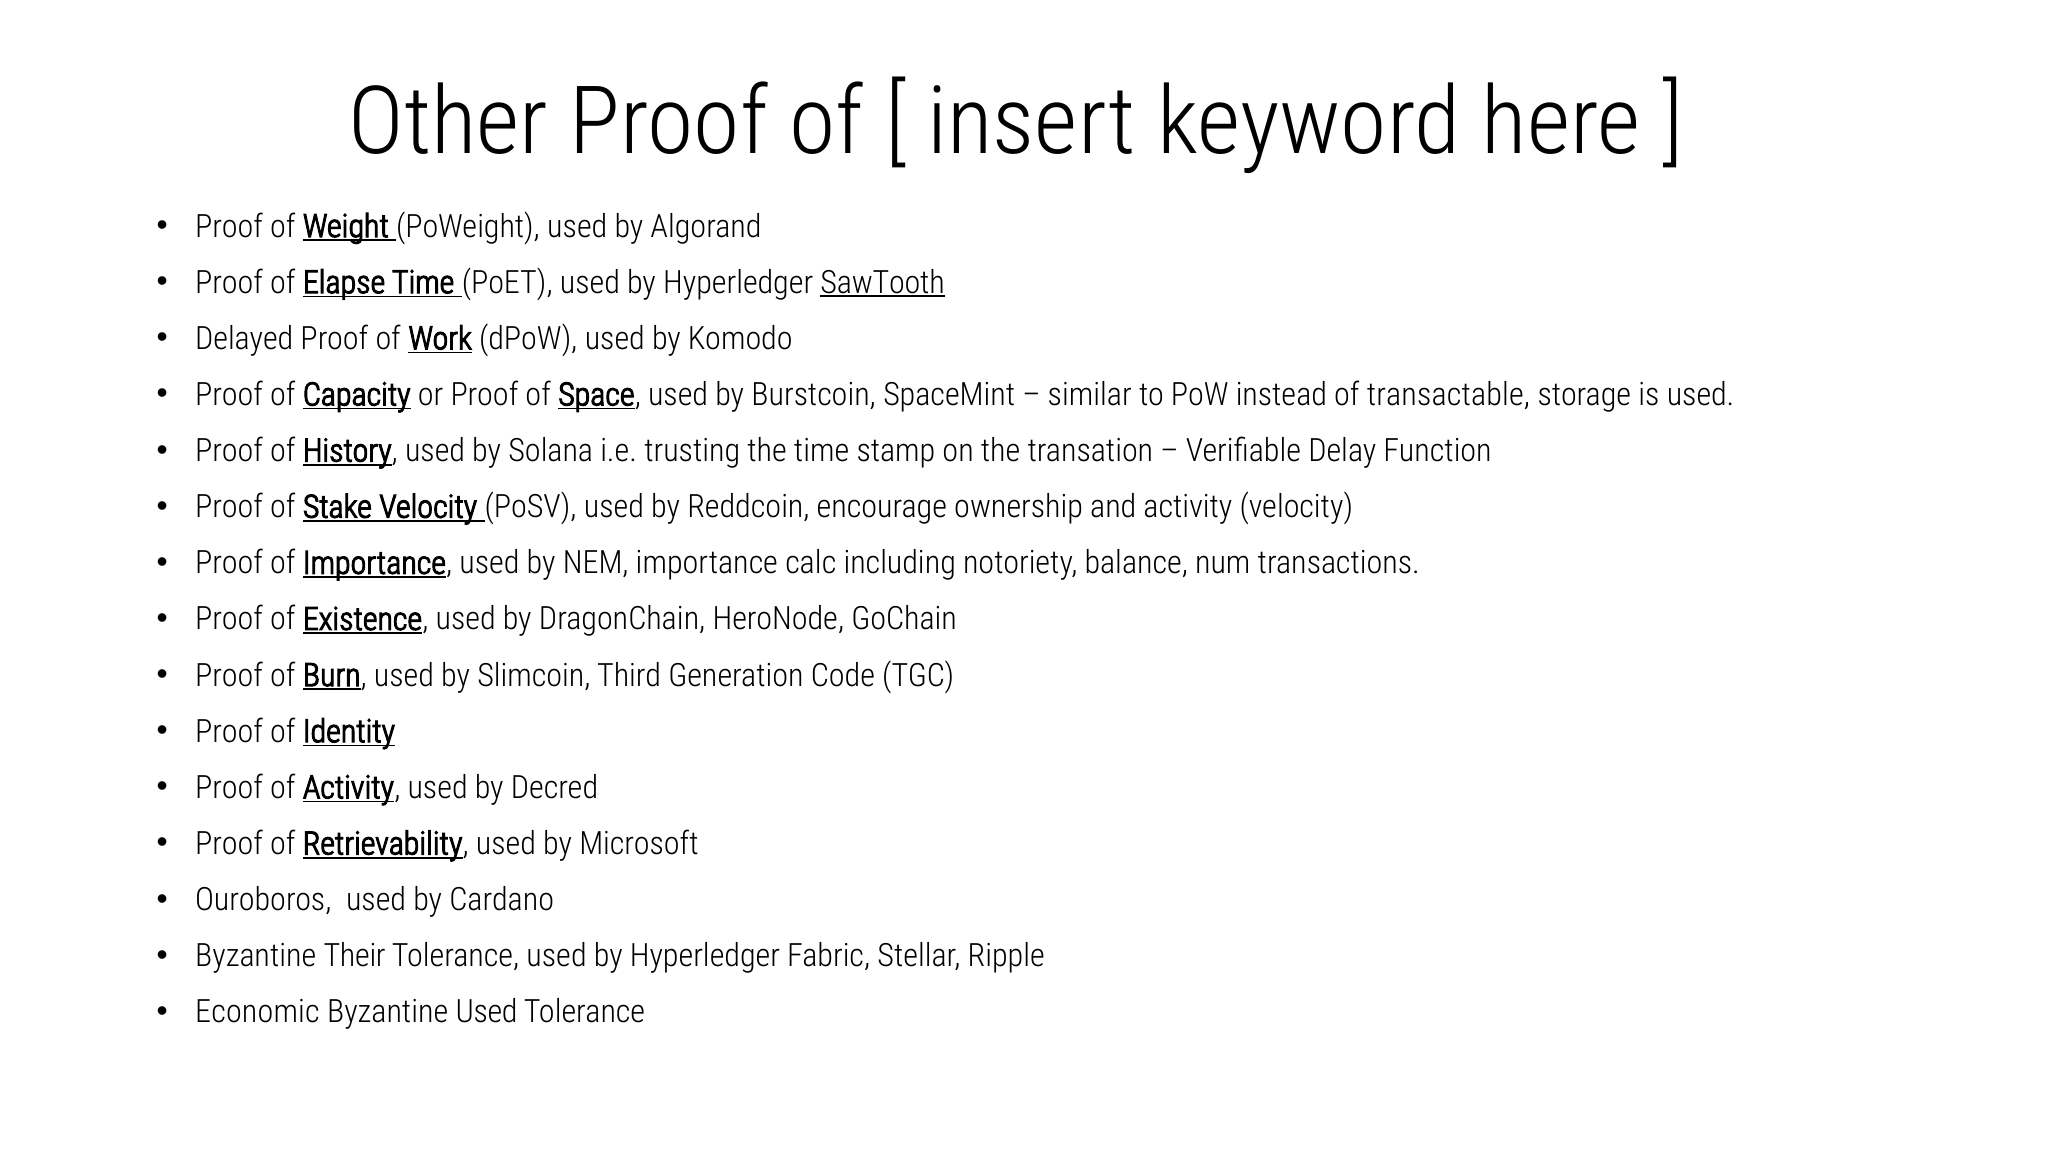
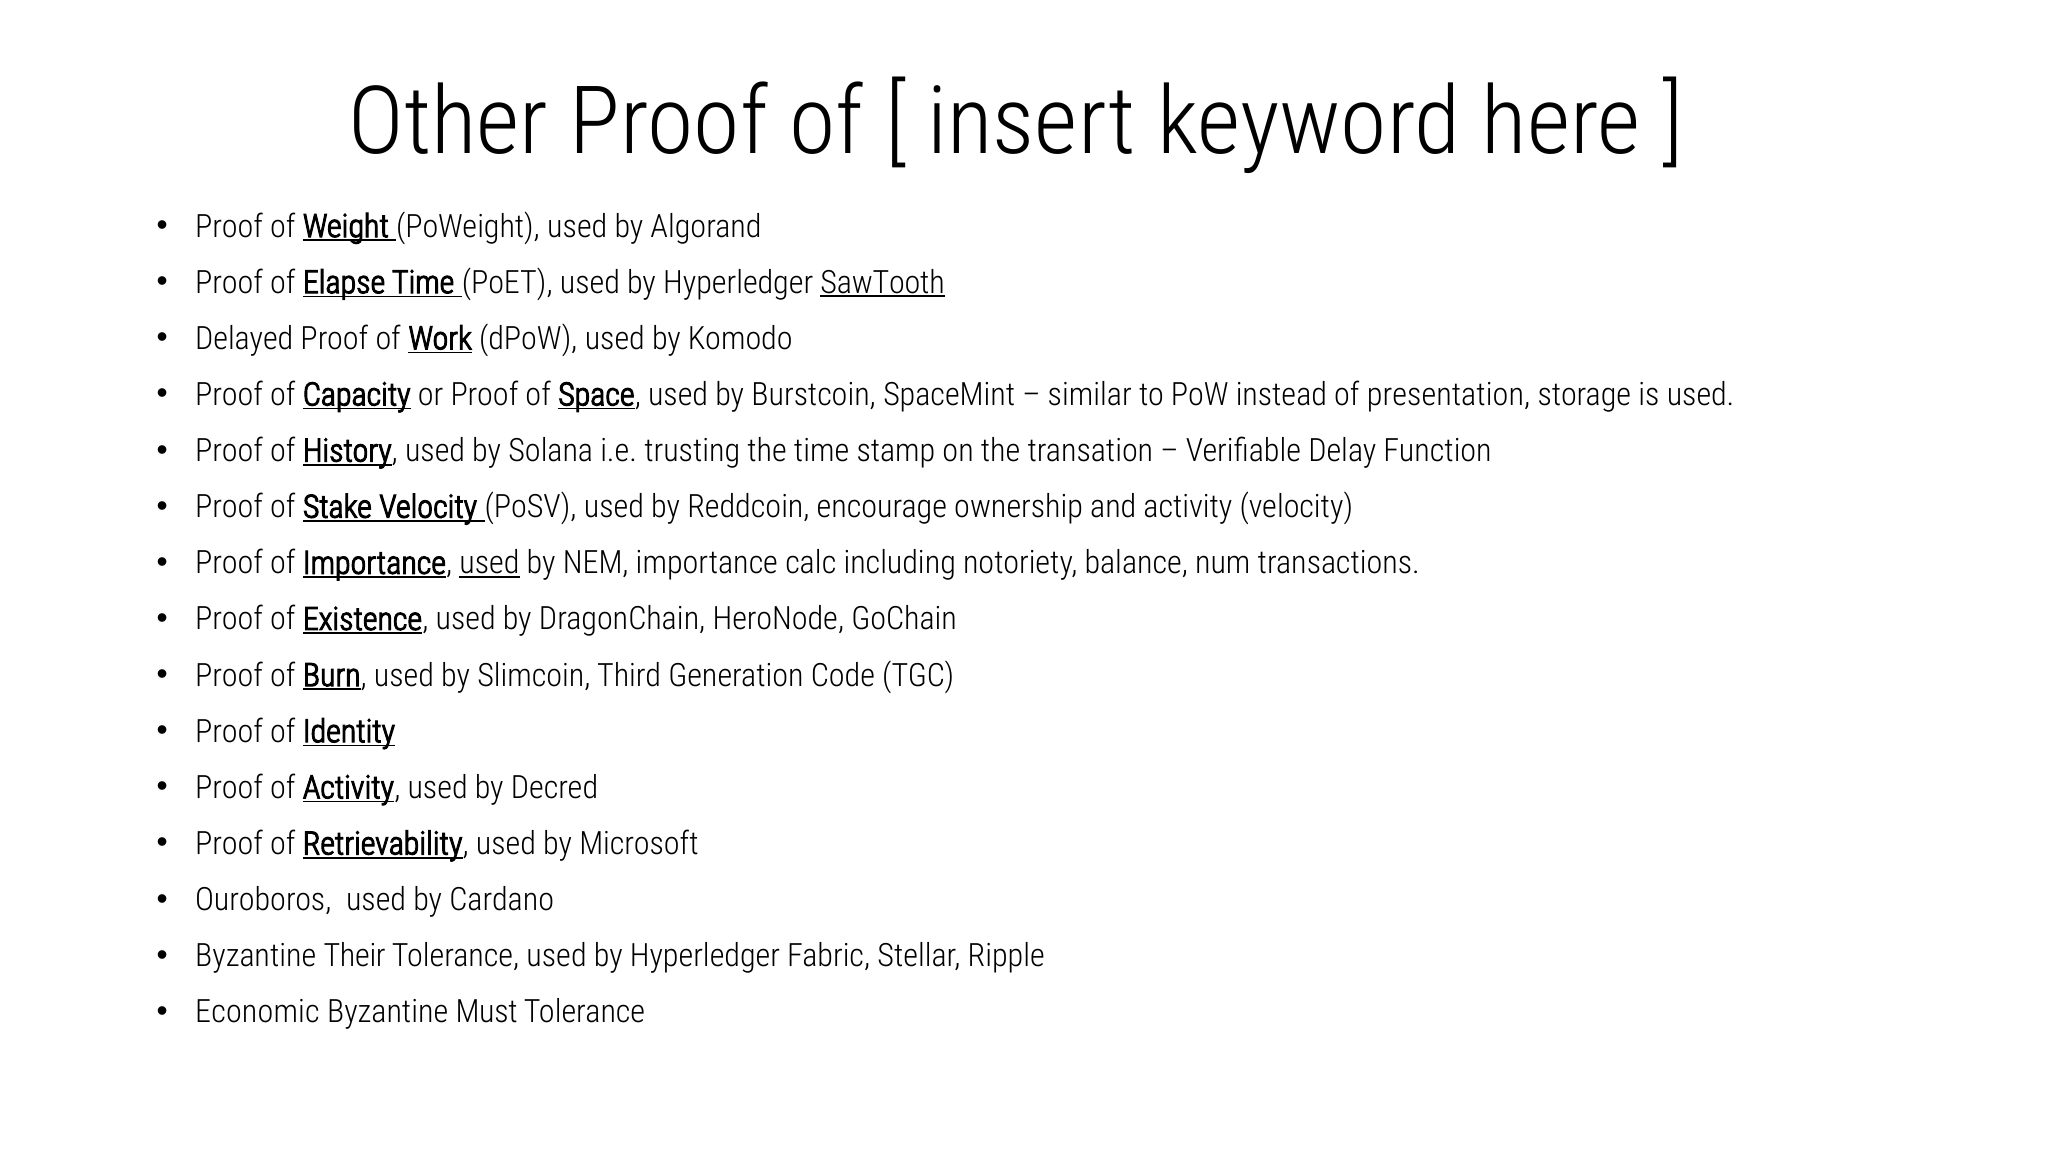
transactable: transactable -> presentation
used at (489, 563) underline: none -> present
Byzantine Used: Used -> Must
